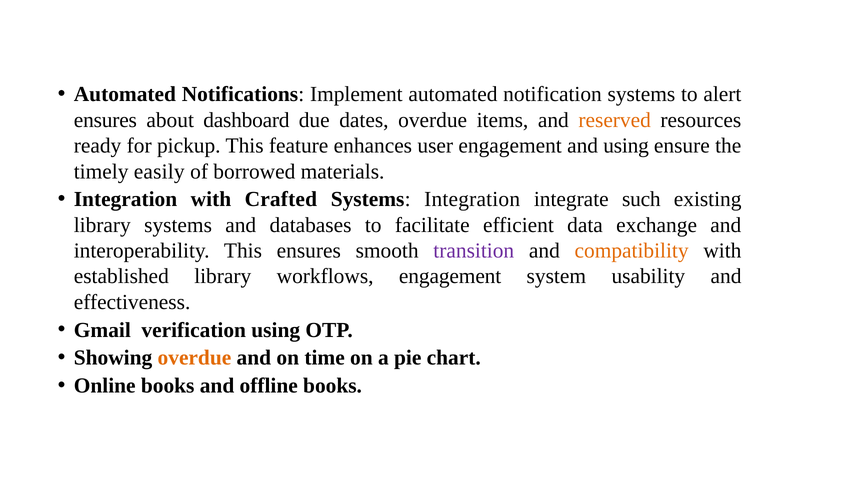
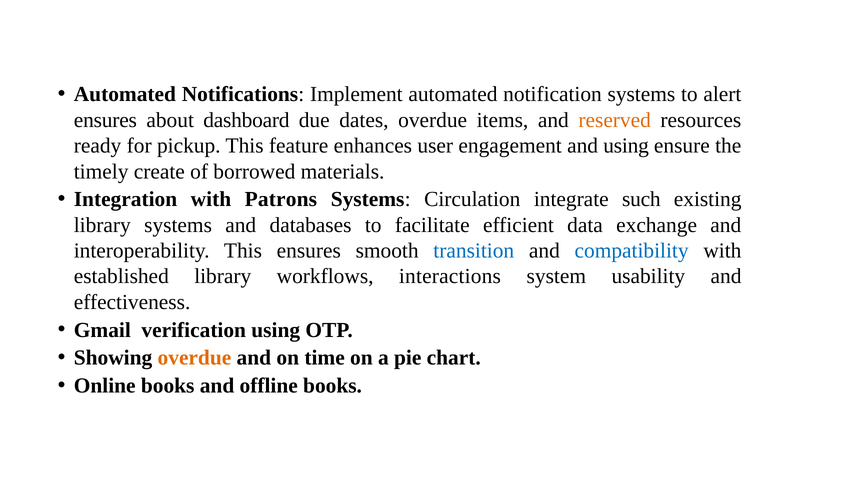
easily: easily -> create
Crafted: Crafted -> Patrons
Systems Integration: Integration -> Circulation
transition colour: purple -> blue
compatibility colour: orange -> blue
workflows engagement: engagement -> interactions
